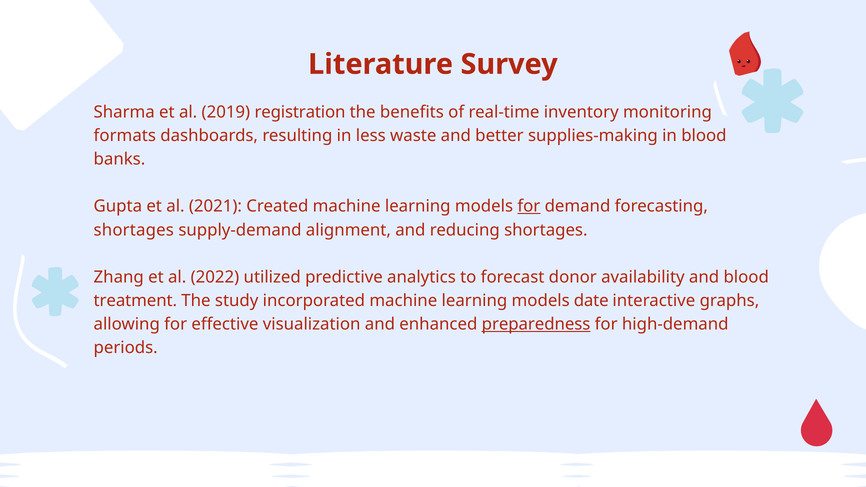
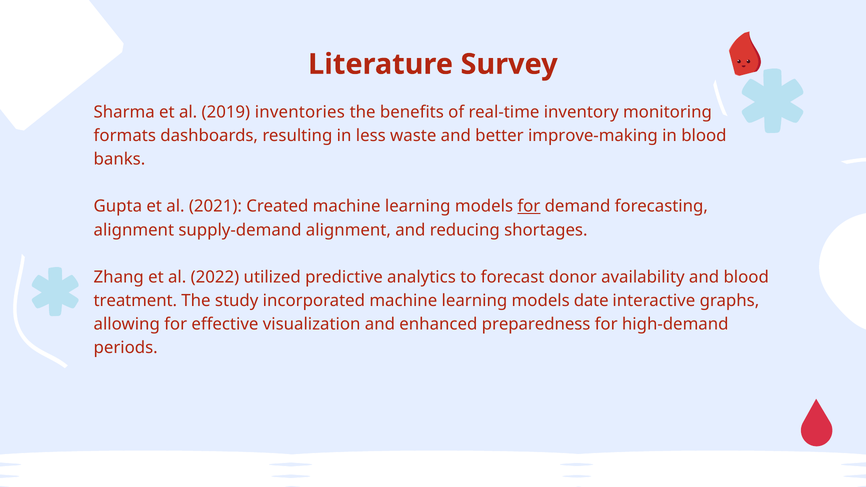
registration: registration -> inventories
supplies-making: supplies-making -> improve-making
shortages at (134, 230): shortages -> alignment
preparedness underline: present -> none
